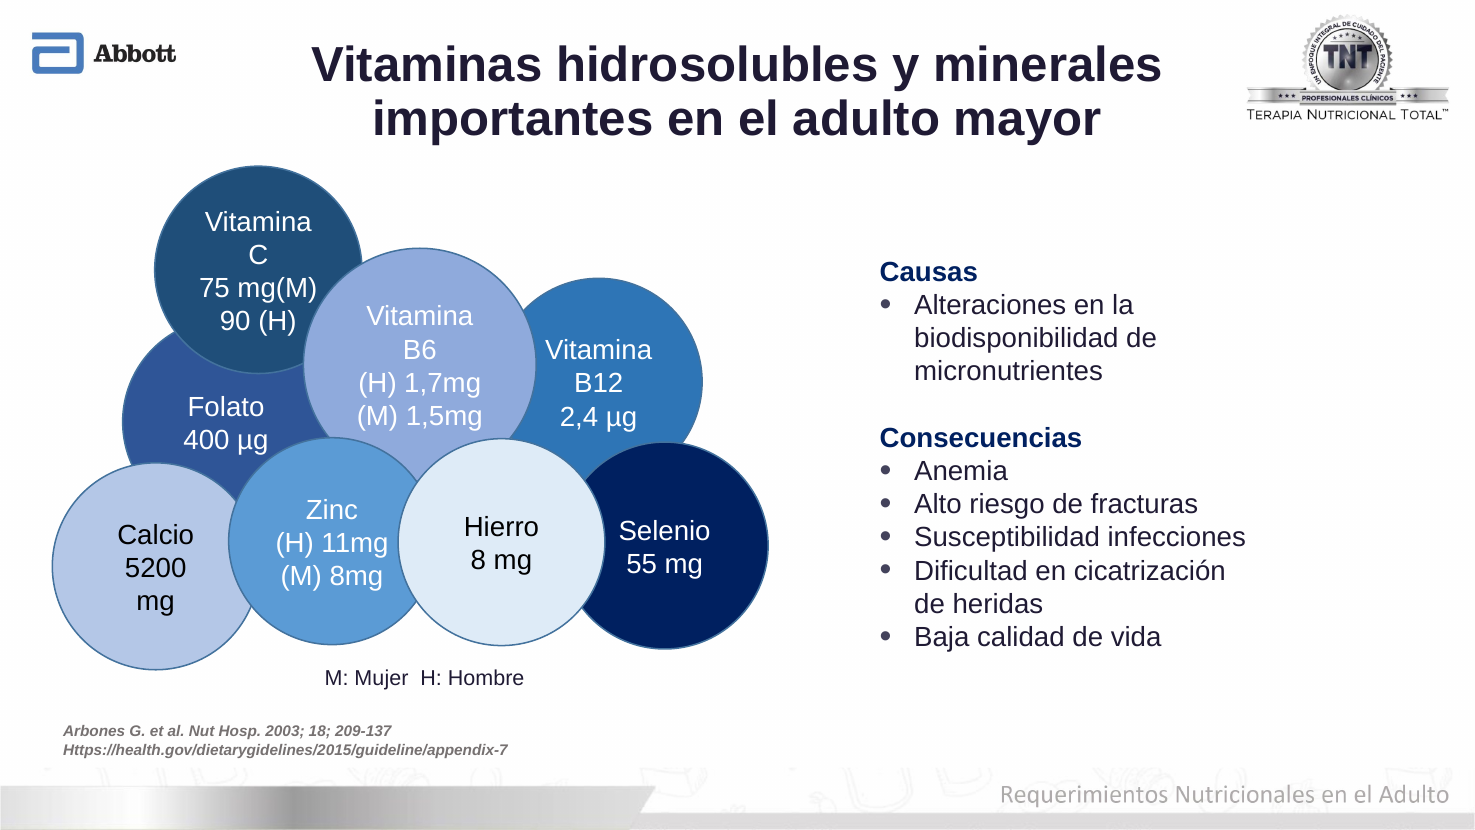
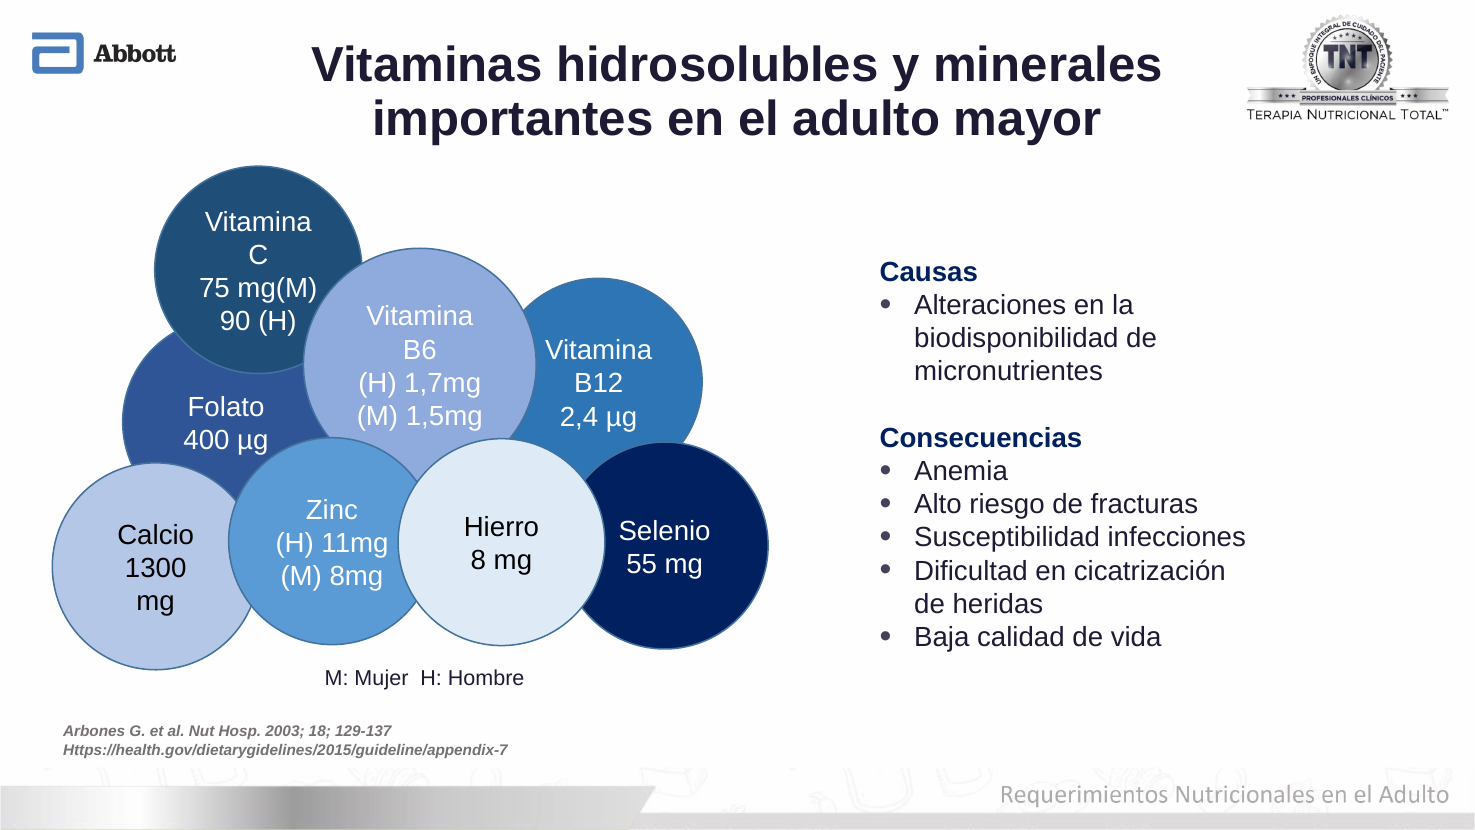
5200: 5200 -> 1300
209-137: 209-137 -> 129-137
